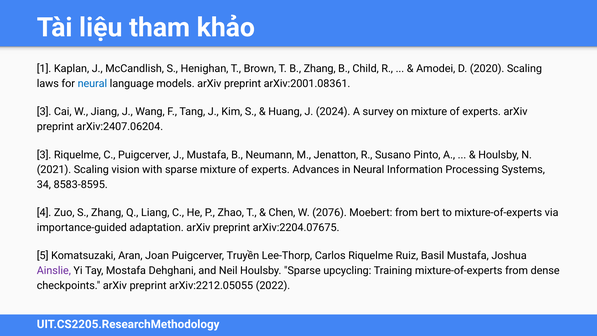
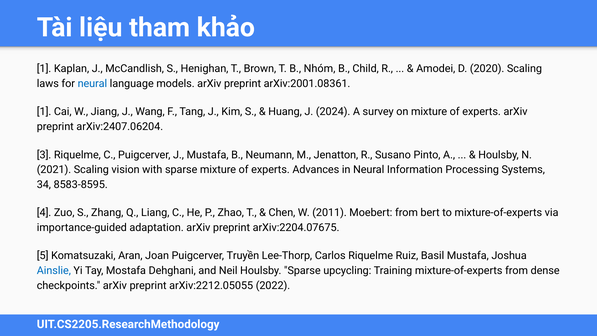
B Zhang: Zhang -> Nhóm
3 at (44, 112): 3 -> 1
2076: 2076 -> 2011
Ainslie colour: purple -> blue
